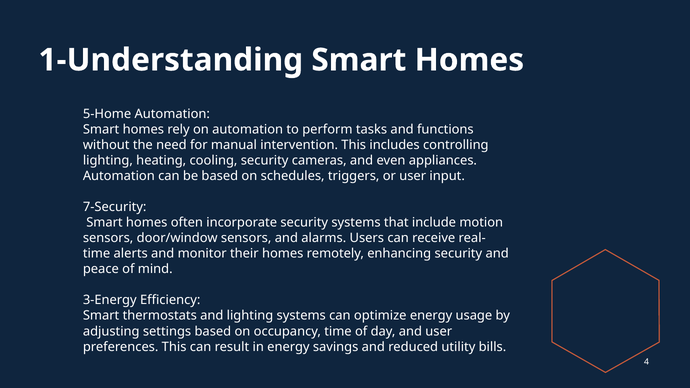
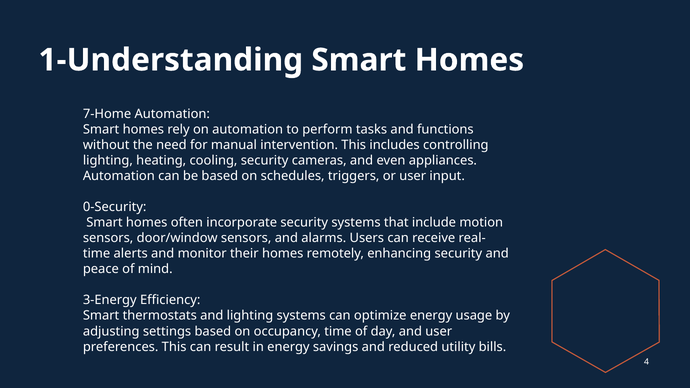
5-Home: 5-Home -> 7-Home
7-Security: 7-Security -> 0-Security
